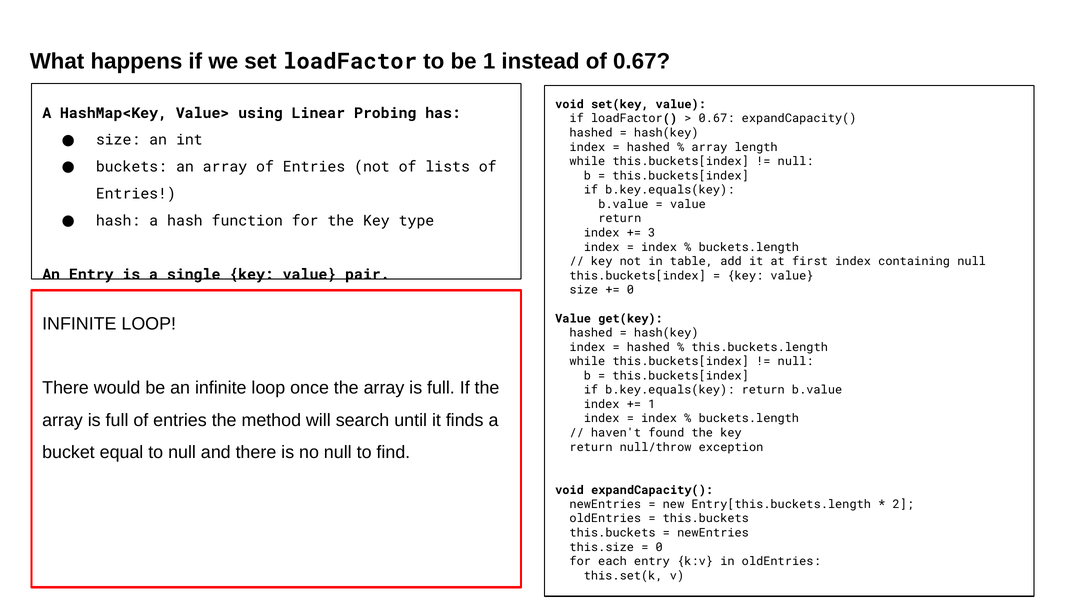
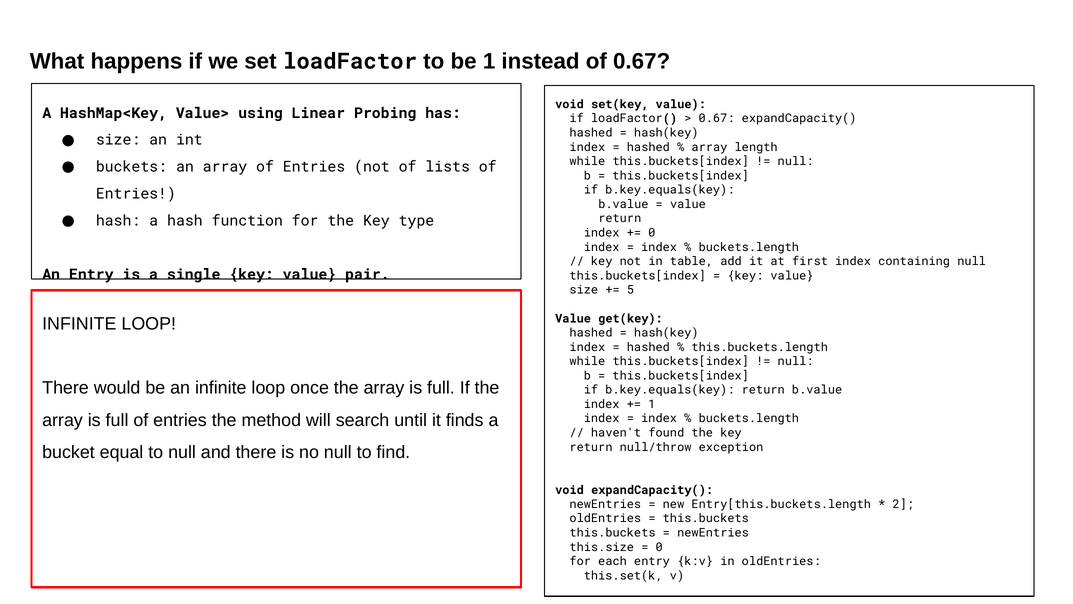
3 at (652, 233): 3 -> 0
0 at (630, 290): 0 -> 5
